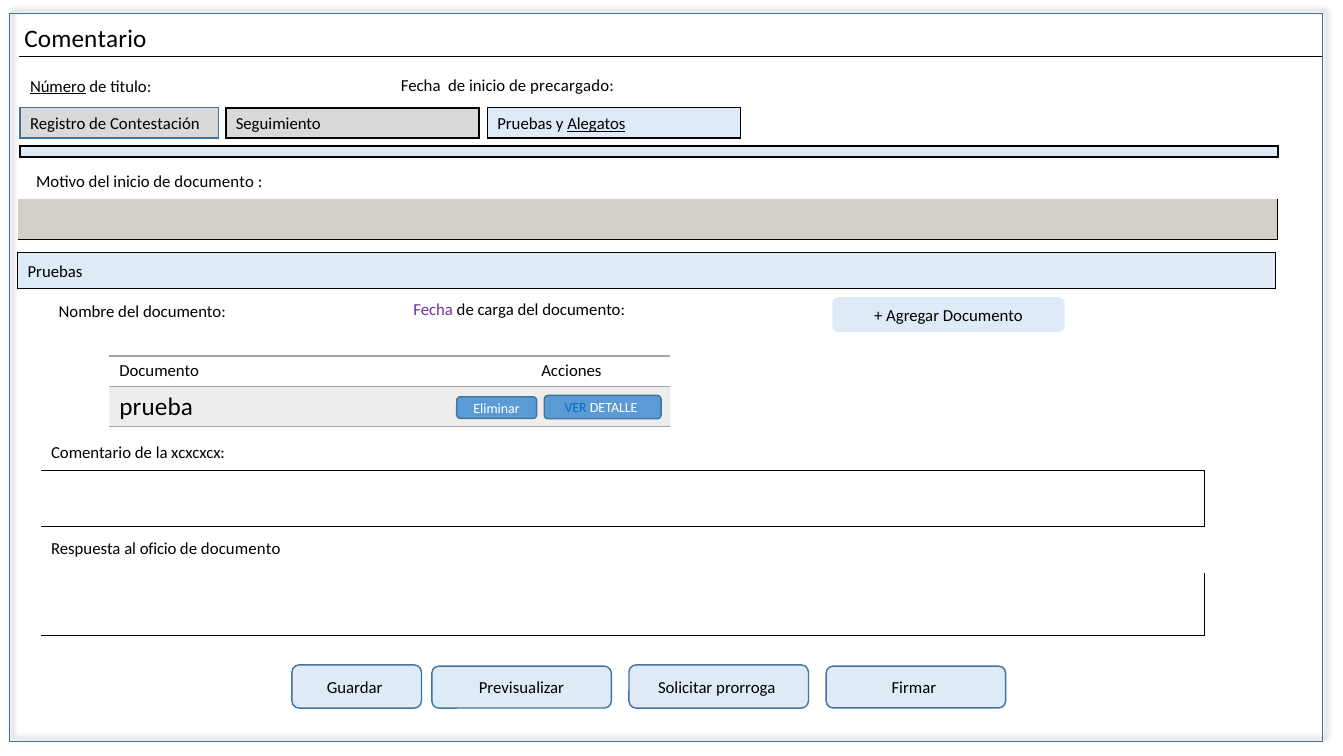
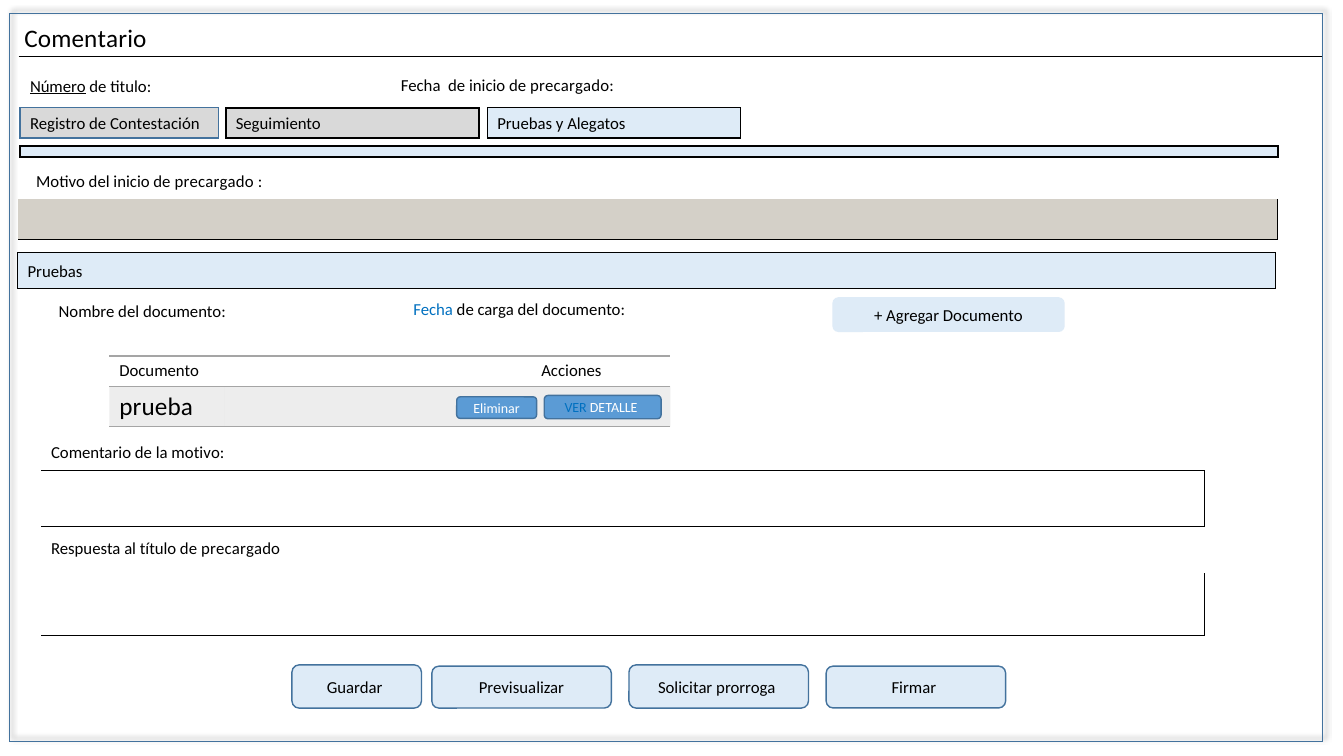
Alegatos underline: present -> none
del inicio de documento: documento -> precargado
Fecha at (433, 309) colour: purple -> blue
la xcxcxcx: xcxcxcx -> motivo
oficio: oficio -> título
documento at (241, 548): documento -> precargado
